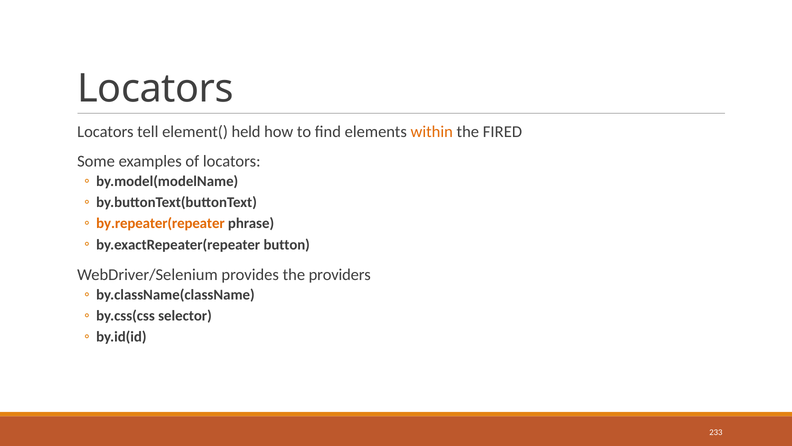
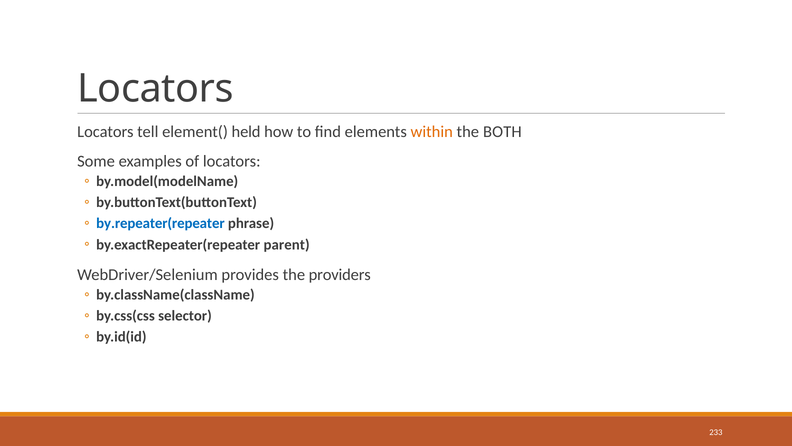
FIRED: FIRED -> BOTH
by.repeater(repeater colour: orange -> blue
button: button -> parent
